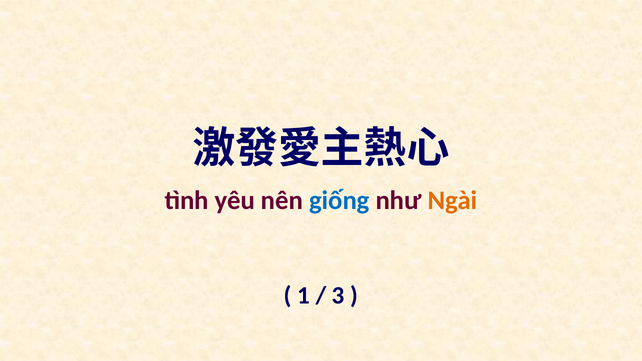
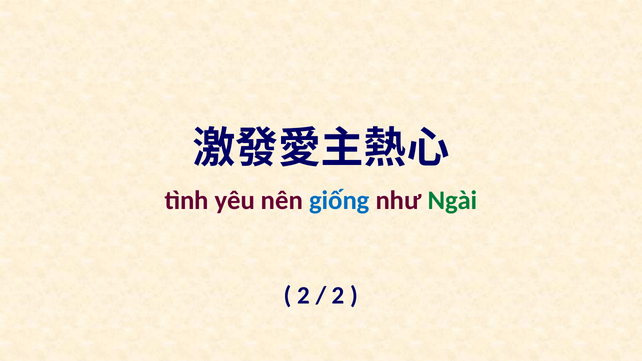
Ngài colour: orange -> green
1 at (304, 296): 1 -> 2
3 at (338, 296): 3 -> 2
